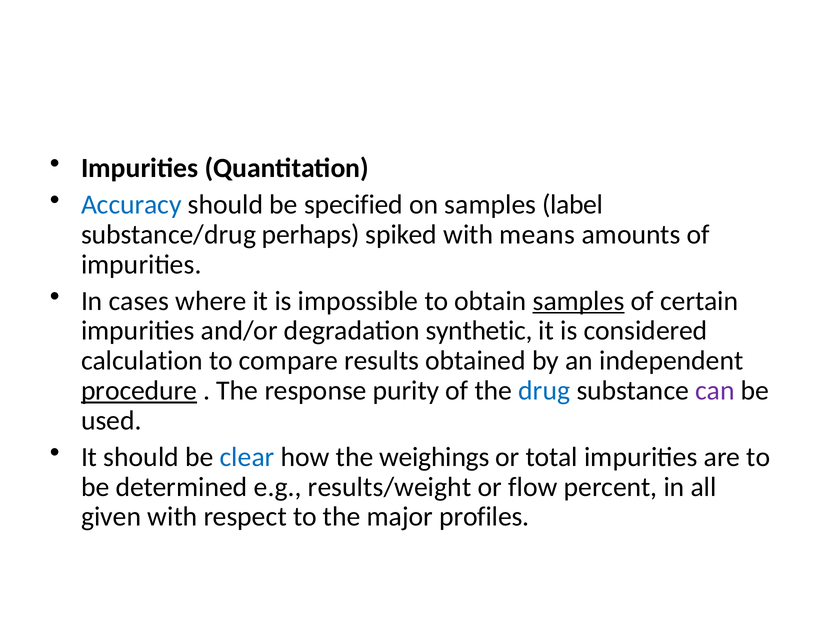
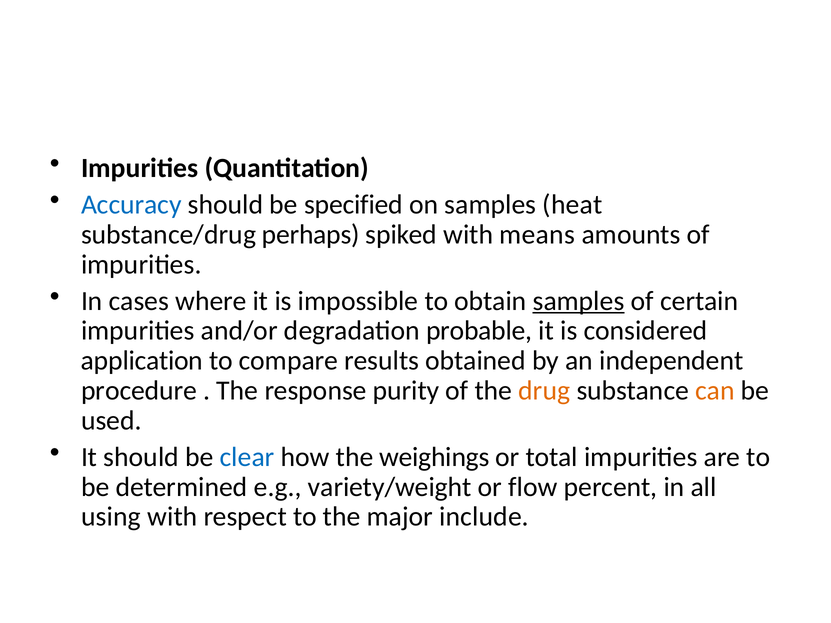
label: label -> heat
synthetic: synthetic -> probable
calculation: calculation -> application
procedure underline: present -> none
drug colour: blue -> orange
can colour: purple -> orange
results/weight: results/weight -> variety/weight
given: given -> using
profiles: profiles -> include
